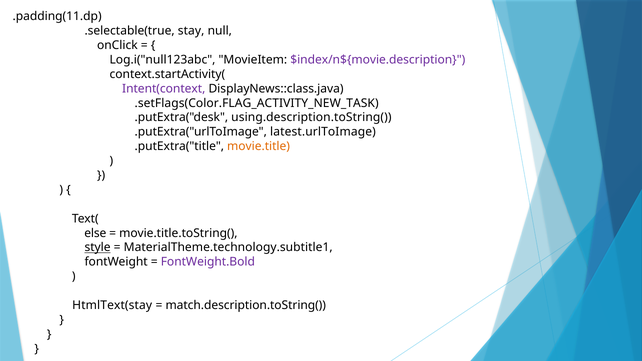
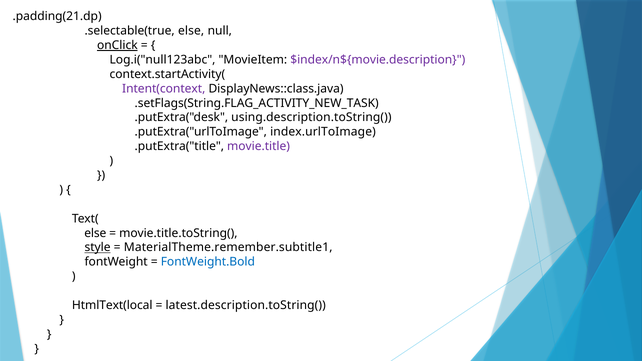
.padding(11.dp: .padding(11.dp -> .padding(21.dp
.selectable(true stay: stay -> else
onClick underline: none -> present
.setFlags(Color.FLAG_ACTIVITY_NEW_TASK: .setFlags(Color.FLAG_ACTIVITY_NEW_TASK -> .setFlags(String.FLAG_ACTIVITY_NEW_TASK
latest.urlToImage: latest.urlToImage -> index.urlToImage
movie.title colour: orange -> purple
MaterialTheme.technology.subtitle1: MaterialTheme.technology.subtitle1 -> MaterialTheme.remember.subtitle1
FontWeight.Bold colour: purple -> blue
HtmlText(stay: HtmlText(stay -> HtmlText(local
match.description.toString(: match.description.toString( -> latest.description.toString(
